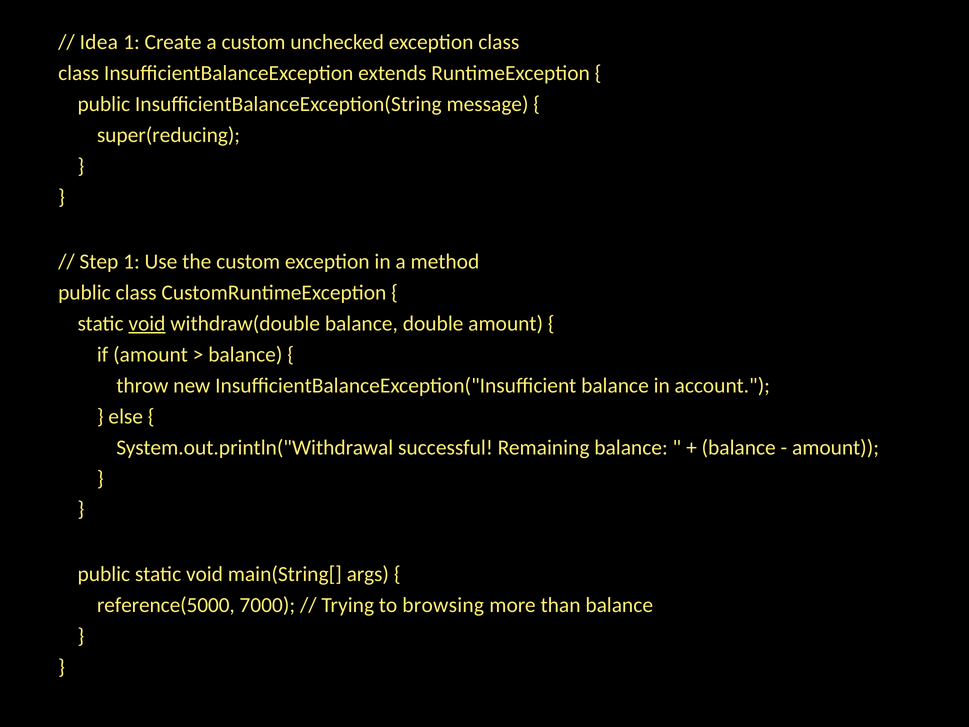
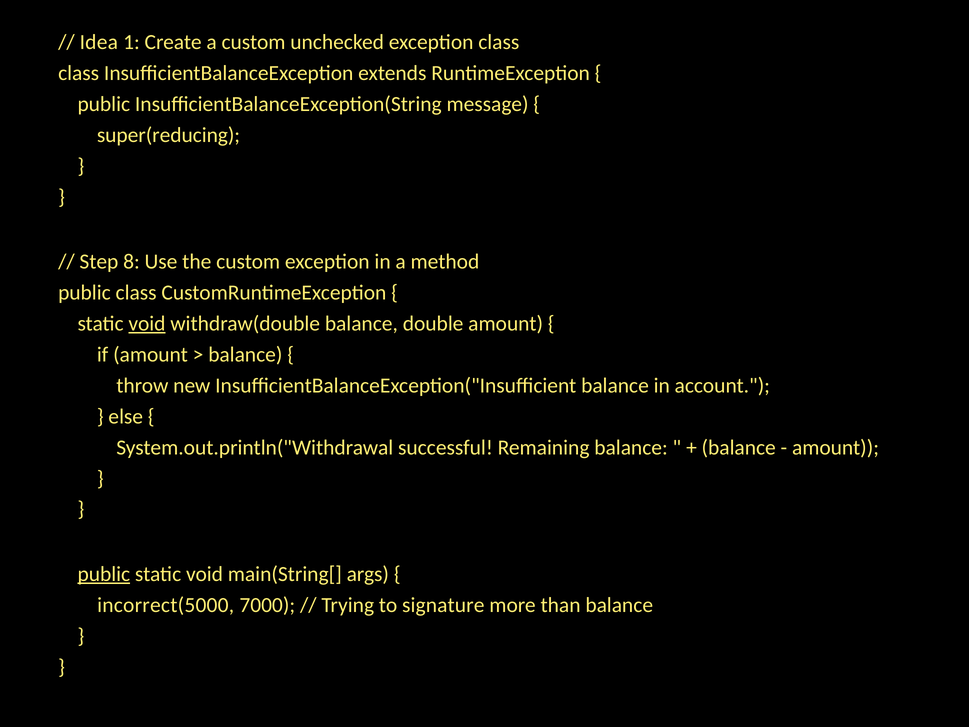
Step 1: 1 -> 8
public at (104, 574) underline: none -> present
reference(5000: reference(5000 -> incorrect(5000
browsing: browsing -> signature
